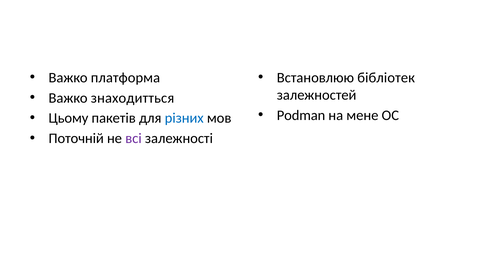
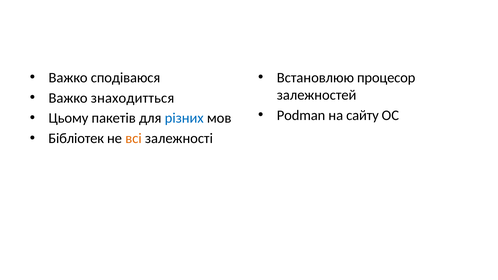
платформа: платформа -> сподіваюся
бібліотек: бібліотек -> процесор
мене: мене -> сайту
Поточній: Поточній -> Бібліотек
всі colour: purple -> orange
